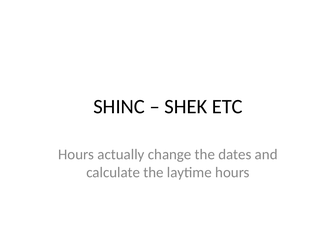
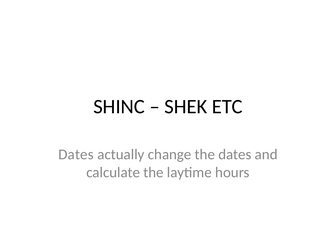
Hours at (76, 154): Hours -> Dates
